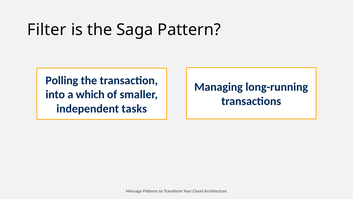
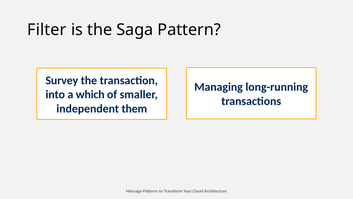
Polling: Polling -> Survey
tasks: tasks -> them
